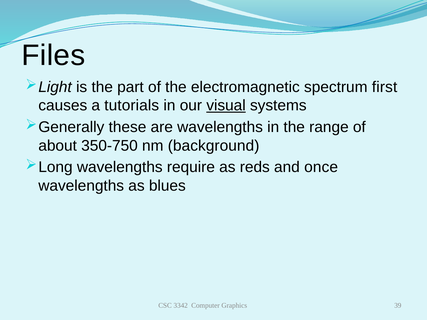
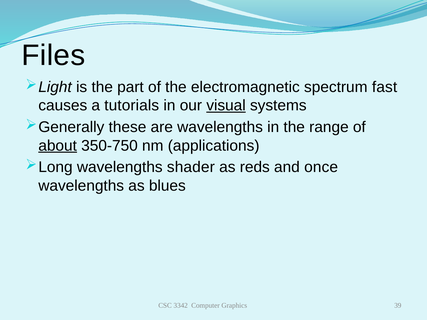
first: first -> fast
about underline: none -> present
background: background -> applications
require: require -> shader
